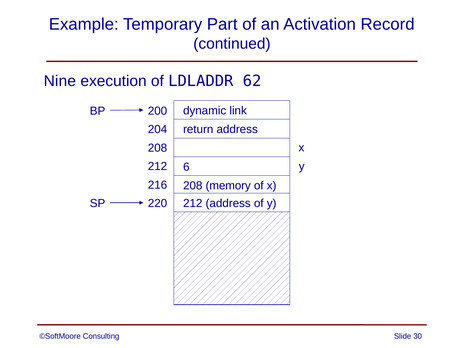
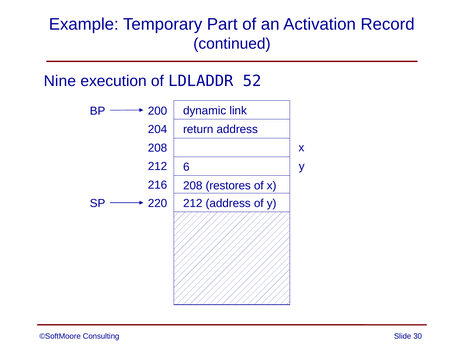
62: 62 -> 52
memory: memory -> restores
